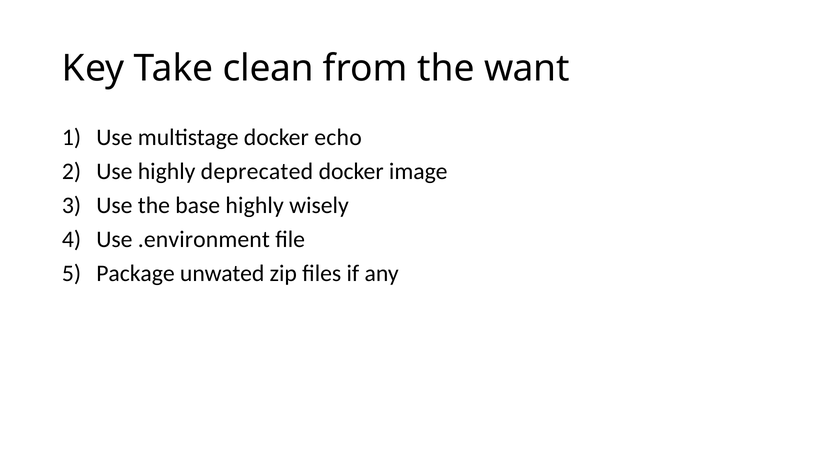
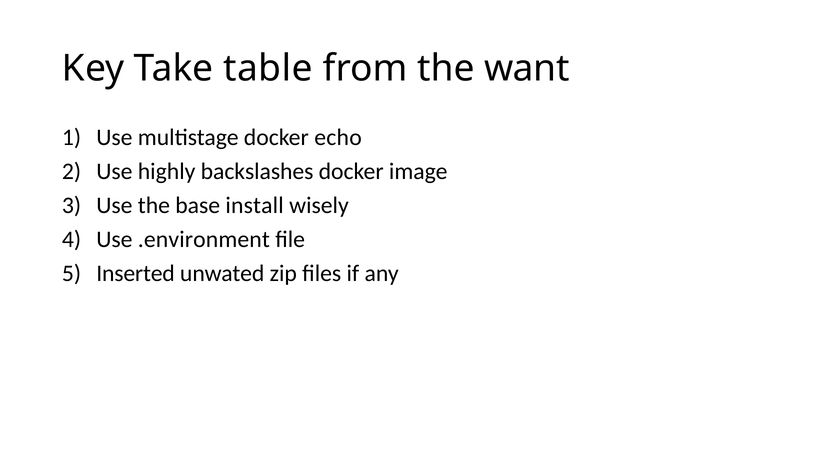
clean: clean -> table
deprecated: deprecated -> backslashes
base highly: highly -> install
Package: Package -> Inserted
